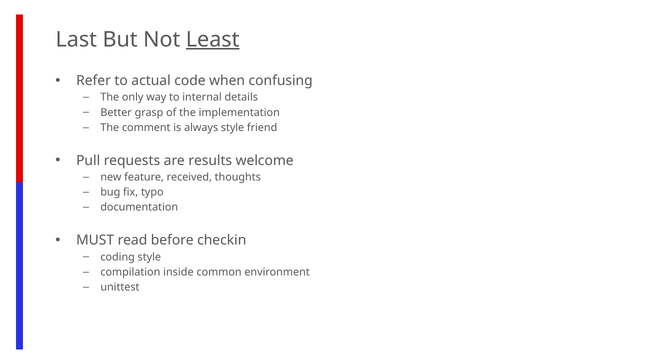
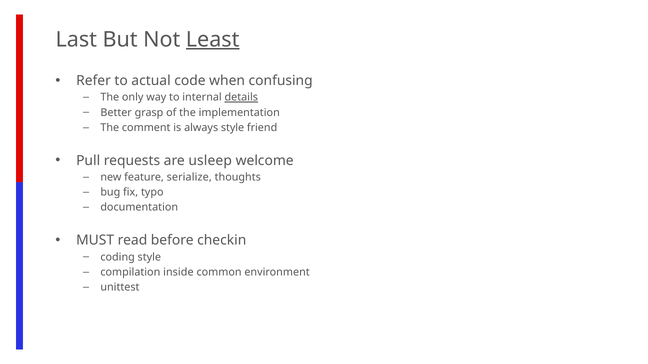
details underline: none -> present
results: results -> usleep
received: received -> serialize
